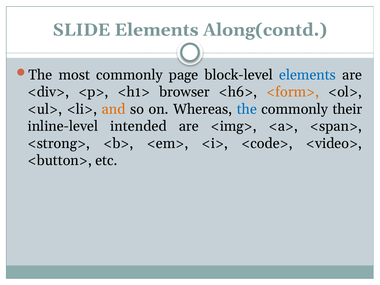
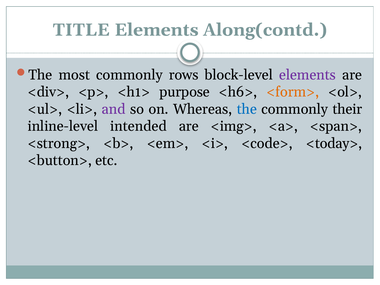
SLIDE: SLIDE -> TITLE
page: page -> rows
elements at (308, 75) colour: blue -> purple
browser: browser -> purpose
and colour: orange -> purple
<video>: <video> -> <today>
